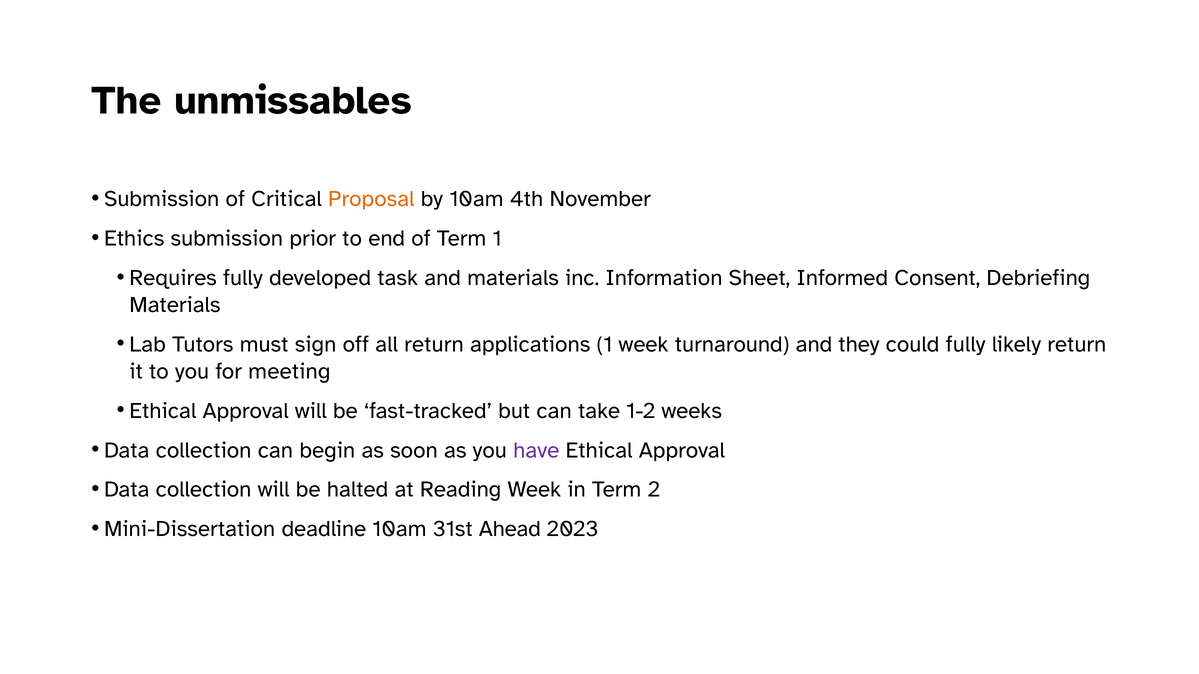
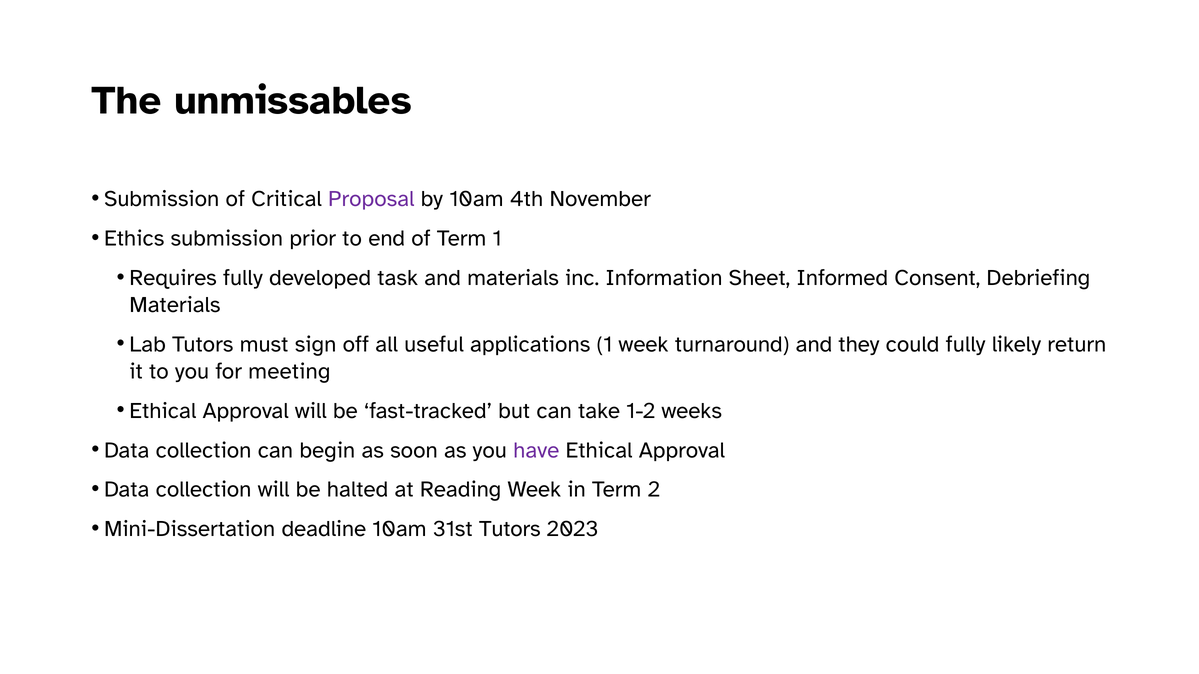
Proposal colour: orange -> purple
all return: return -> useful
31st Ahead: Ahead -> Tutors
